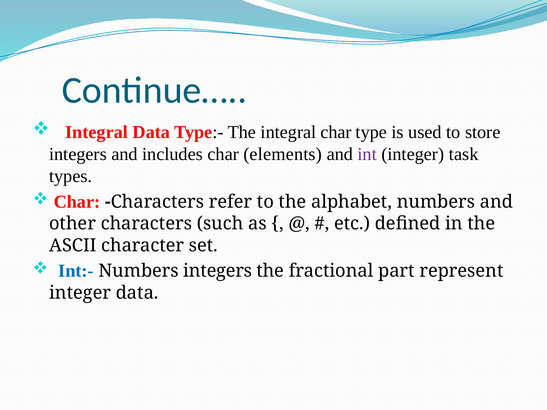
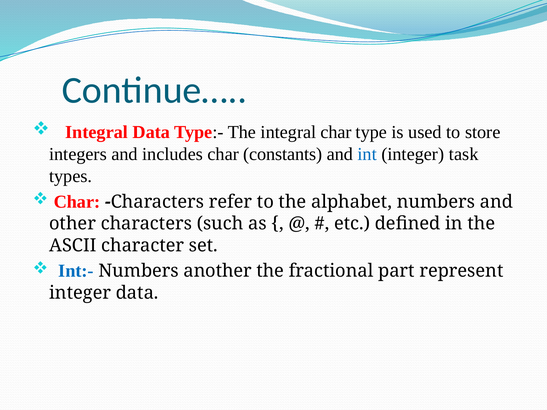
elements: elements -> constants
int colour: purple -> blue
Numbers integers: integers -> another
